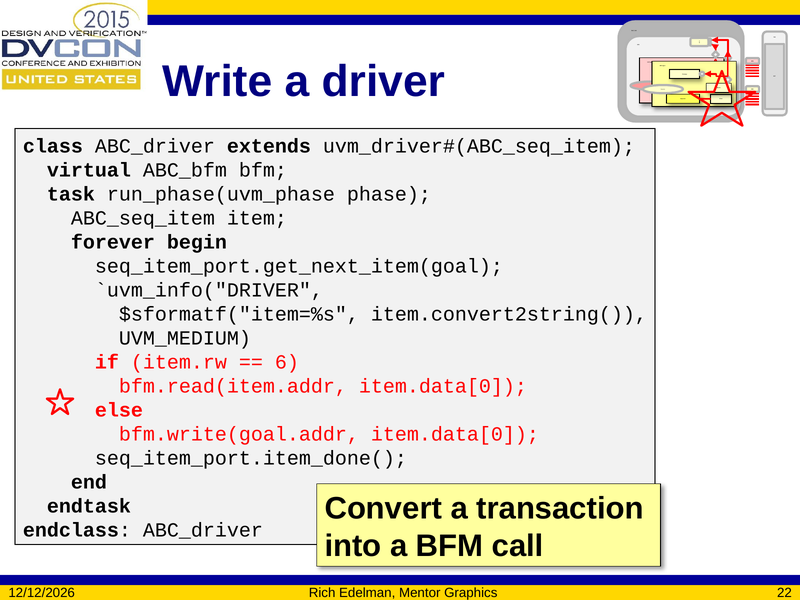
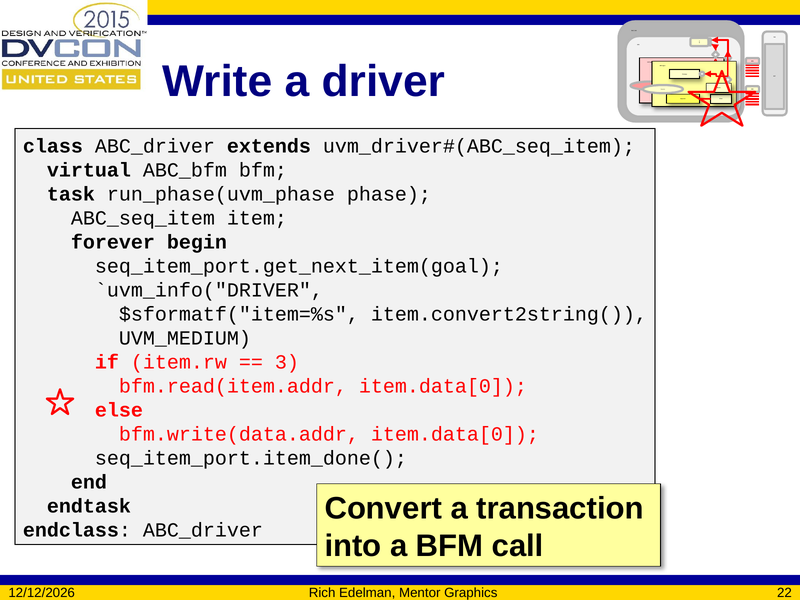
6: 6 -> 3
bfm.write(goal.addr: bfm.write(goal.addr -> bfm.write(data.addr
